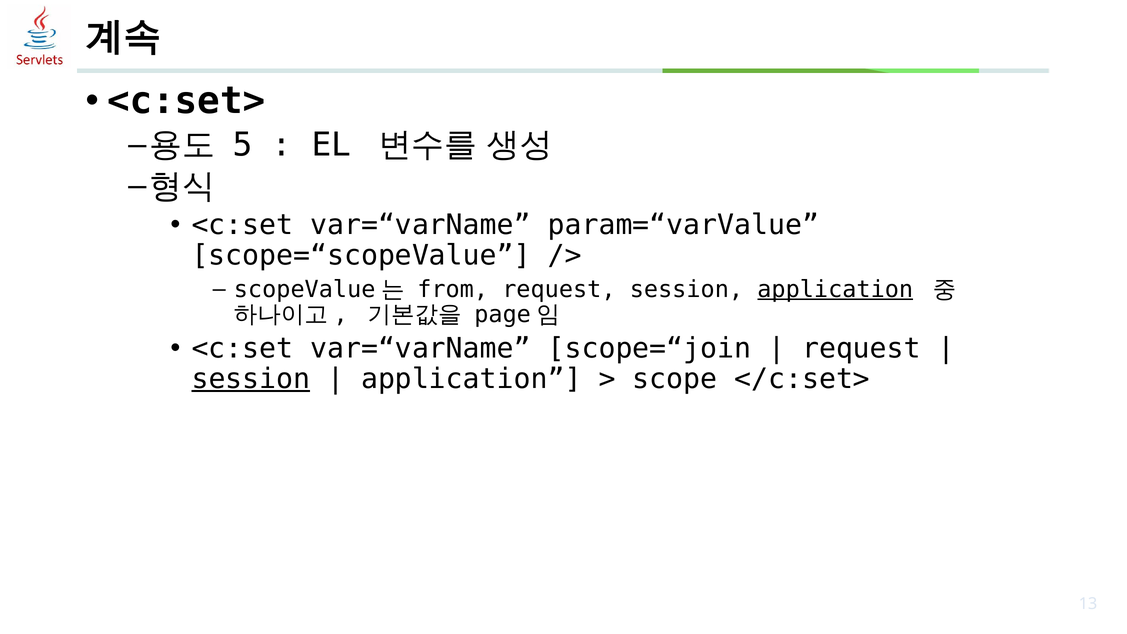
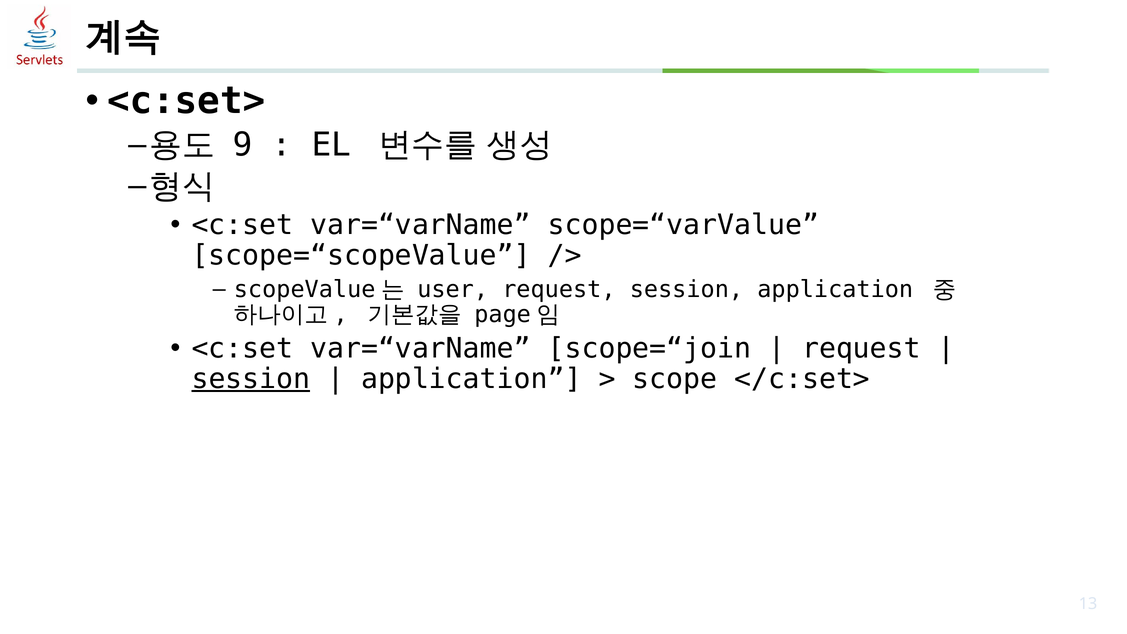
5: 5 -> 9
param=“varValue: param=“varValue -> scope=“varValue
from: from -> user
application at (835, 289) underline: present -> none
